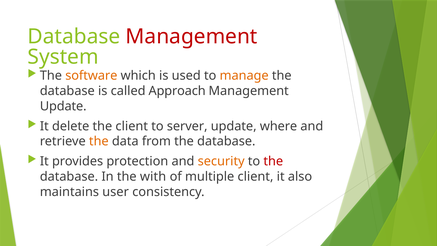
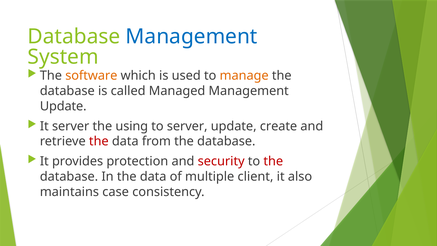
Management at (192, 37) colour: red -> blue
Approach: Approach -> Managed
It delete: delete -> server
the client: client -> using
where: where -> create
the at (99, 141) colour: orange -> red
security colour: orange -> red
In the with: with -> data
user: user -> case
